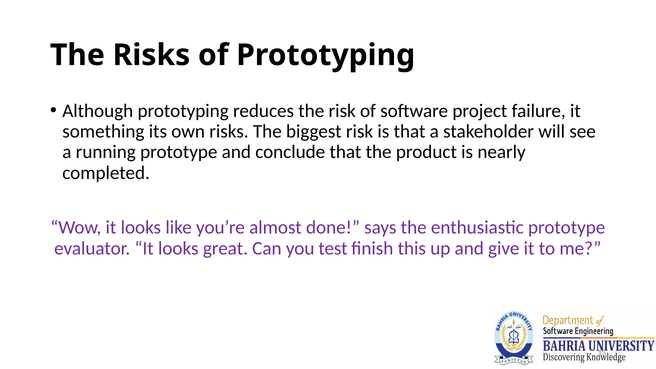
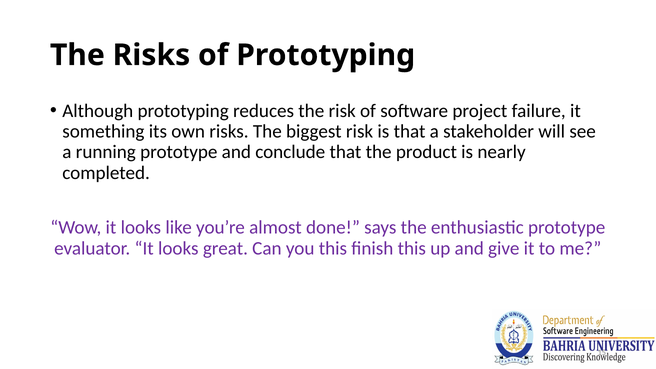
you test: test -> this
